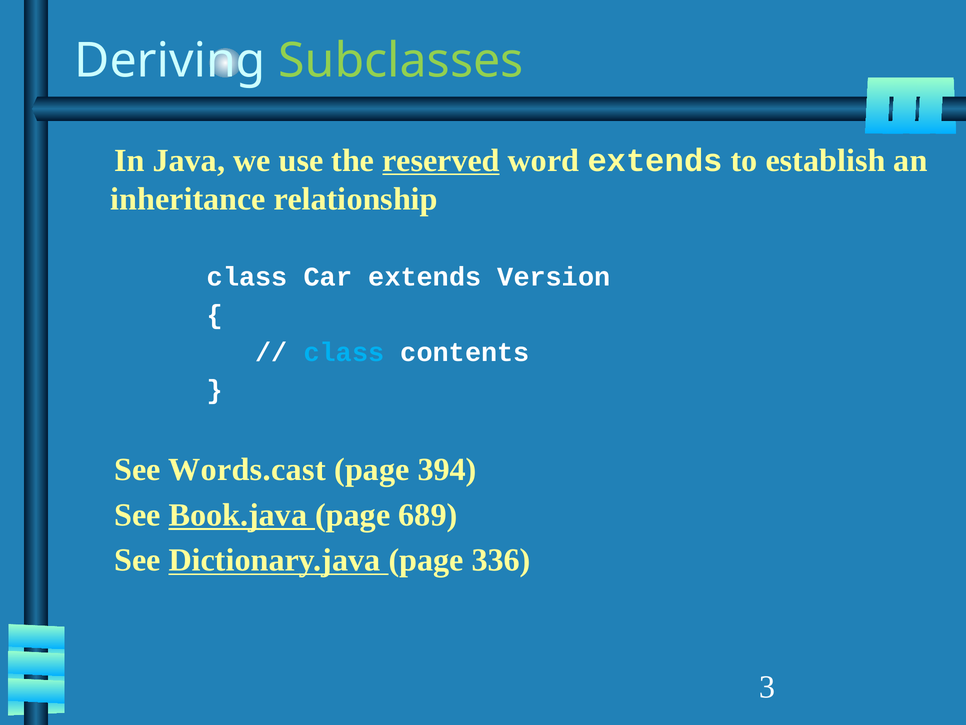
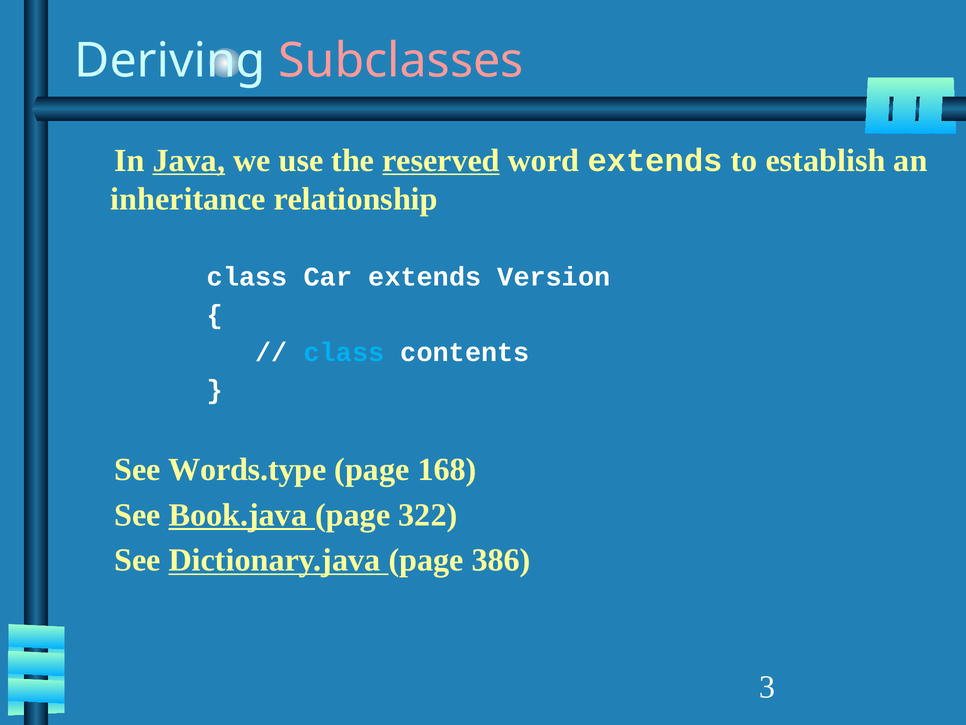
Subclasses colour: light green -> pink
Java underline: none -> present
Words.cast: Words.cast -> Words.type
394: 394 -> 168
689: 689 -> 322
336: 336 -> 386
